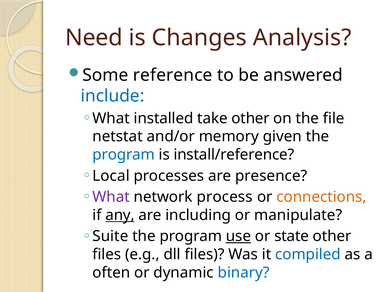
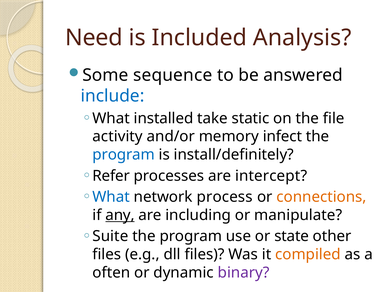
Changes: Changes -> Included
reference: reference -> sequence
take other: other -> static
netstat: netstat -> activity
given: given -> infect
install/reference: install/reference -> install/definitely
Local: Local -> Refer
presence: presence -> intercept
What at (111, 197) colour: purple -> blue
use underline: present -> none
compiled colour: blue -> orange
binary colour: blue -> purple
